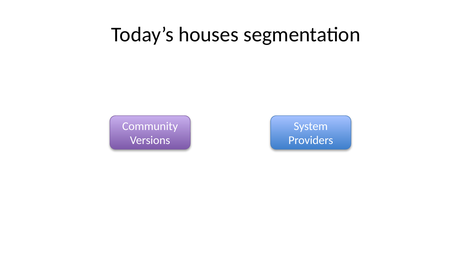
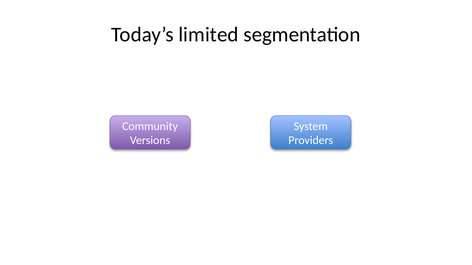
houses: houses -> limited
